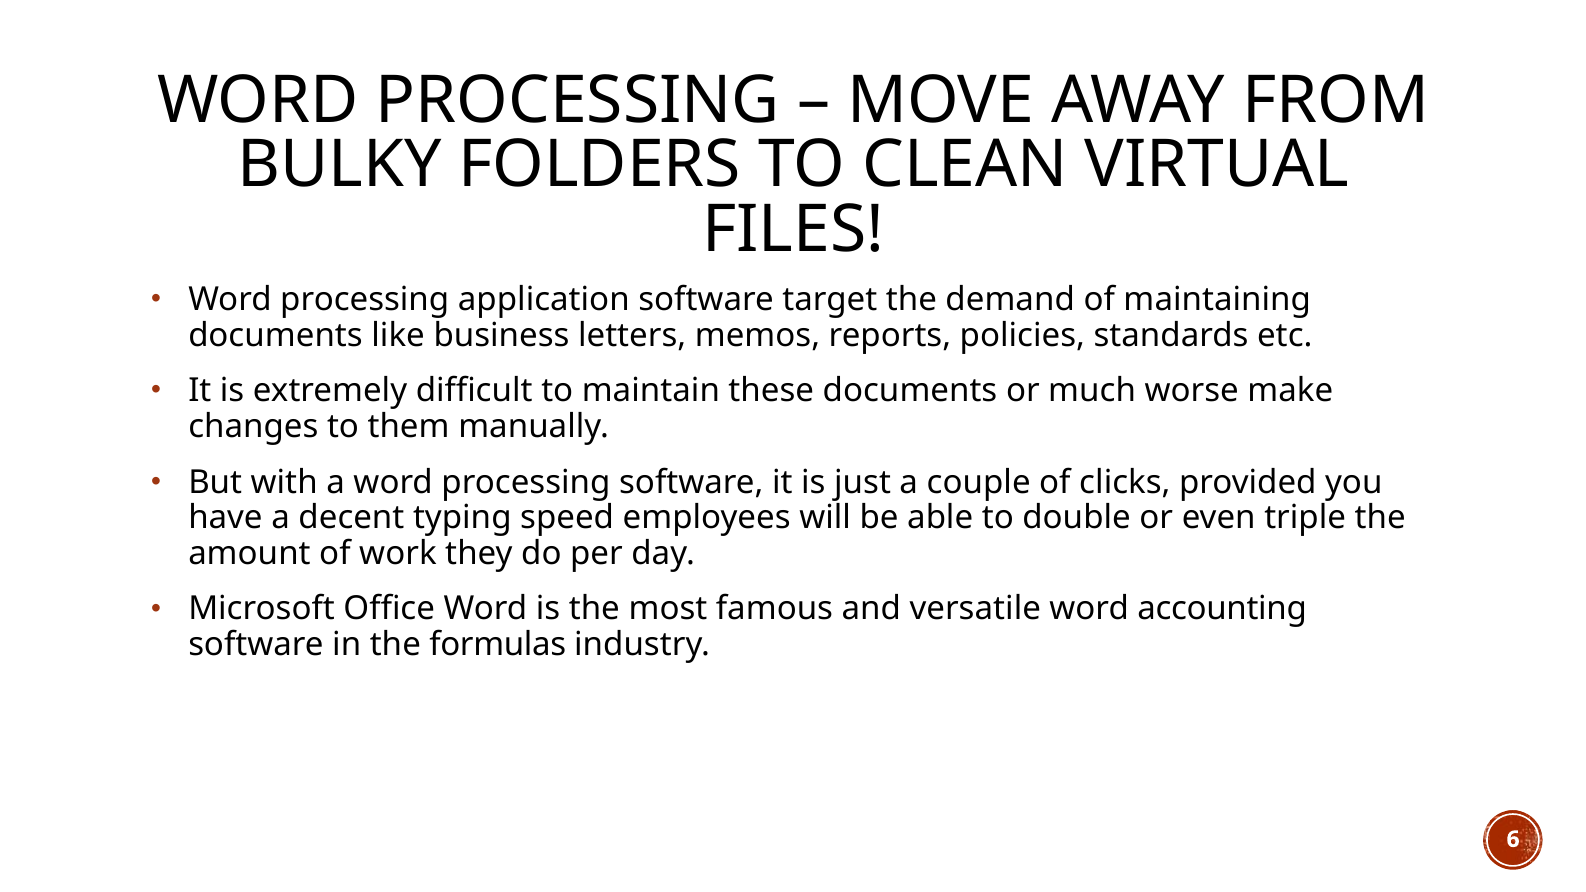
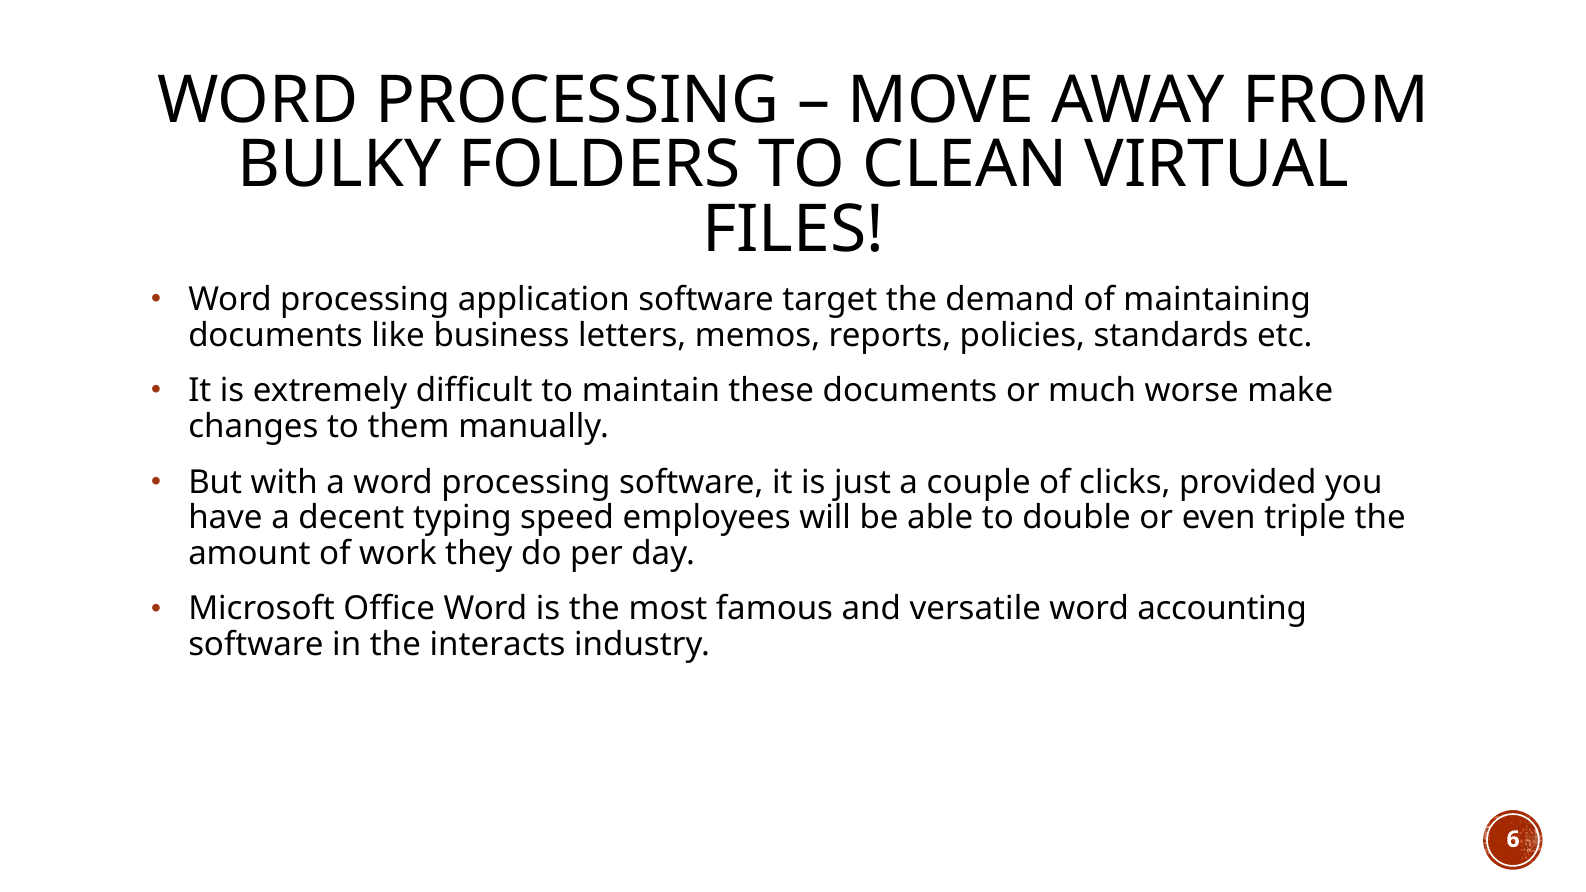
formulas: formulas -> interacts
